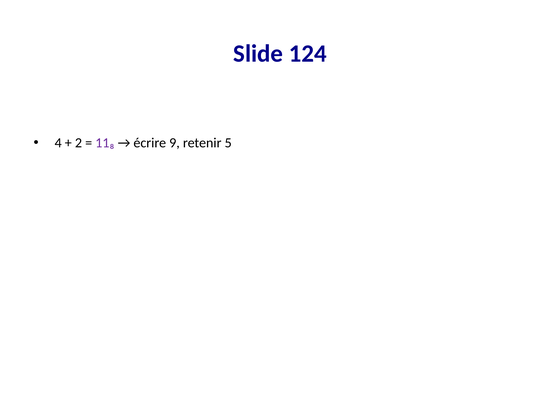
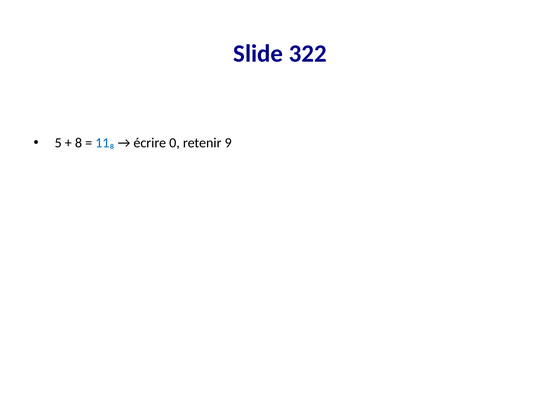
124: 124 -> 322
4: 4 -> 5
2: 2 -> 8
11₈ colour: purple -> blue
9: 9 -> 0
5: 5 -> 9
